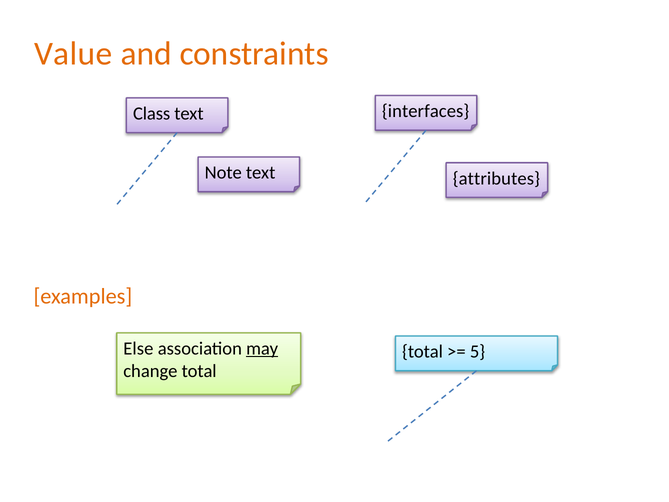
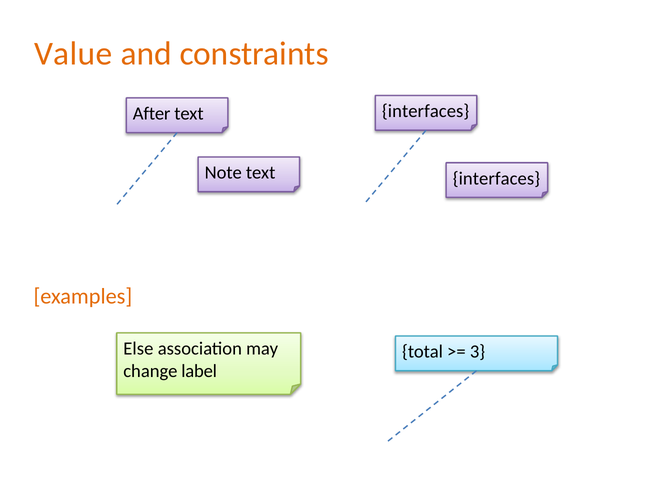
Class: Class -> After
Note text attributes: attributes -> interfaces
may underline: present -> none
5: 5 -> 3
change total: total -> label
